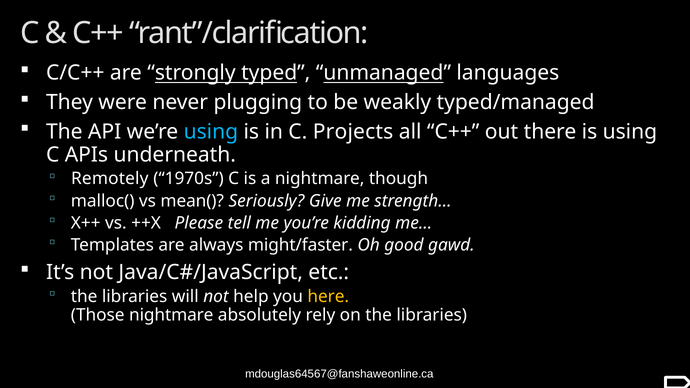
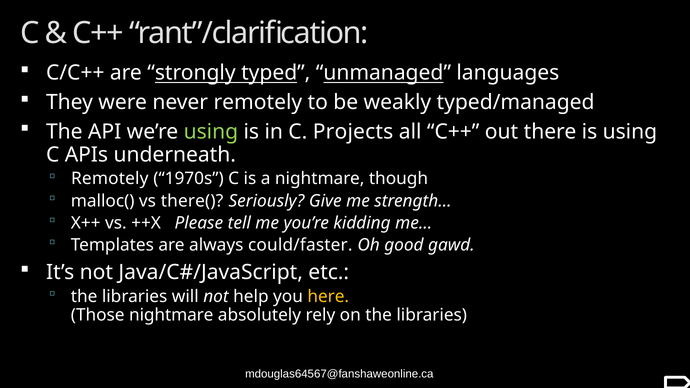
never plugging: plugging -> remotely
using at (211, 132) colour: light blue -> light green
mean(: mean( -> there(
might/faster: might/faster -> could/faster
